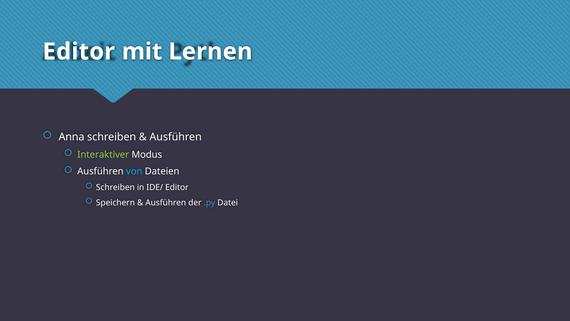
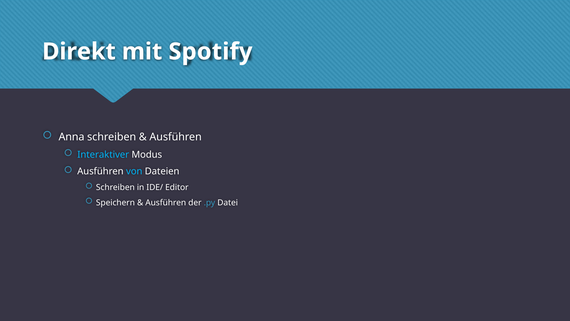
Editor at (79, 52): Editor -> Direkt
Lernen: Lernen -> Spotify
Interaktiver colour: light green -> light blue
